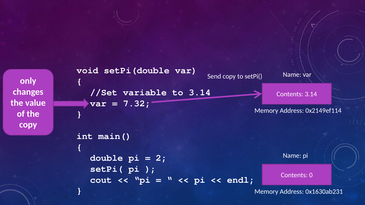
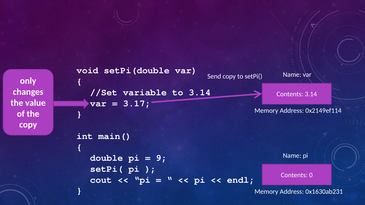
7.32: 7.32 -> 3.17
2: 2 -> 9
